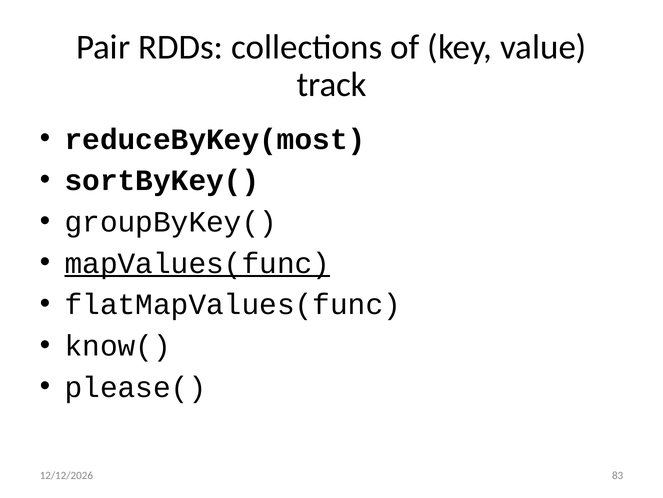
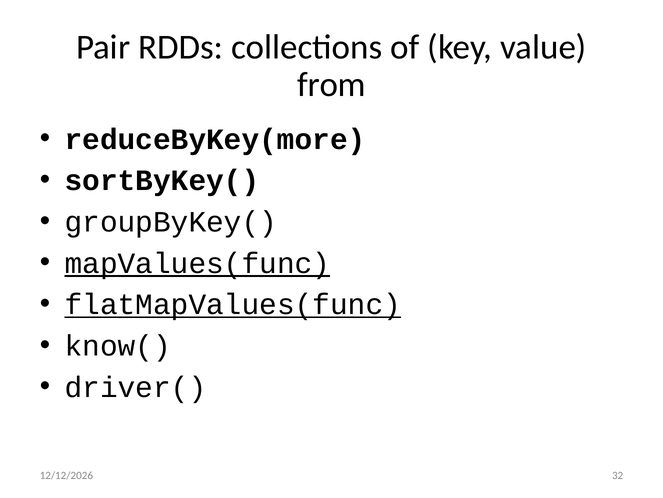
track: track -> from
reduceByKey(most: reduceByKey(most -> reduceByKey(more
flatMapValues(func underline: none -> present
please(: please( -> driver(
83: 83 -> 32
